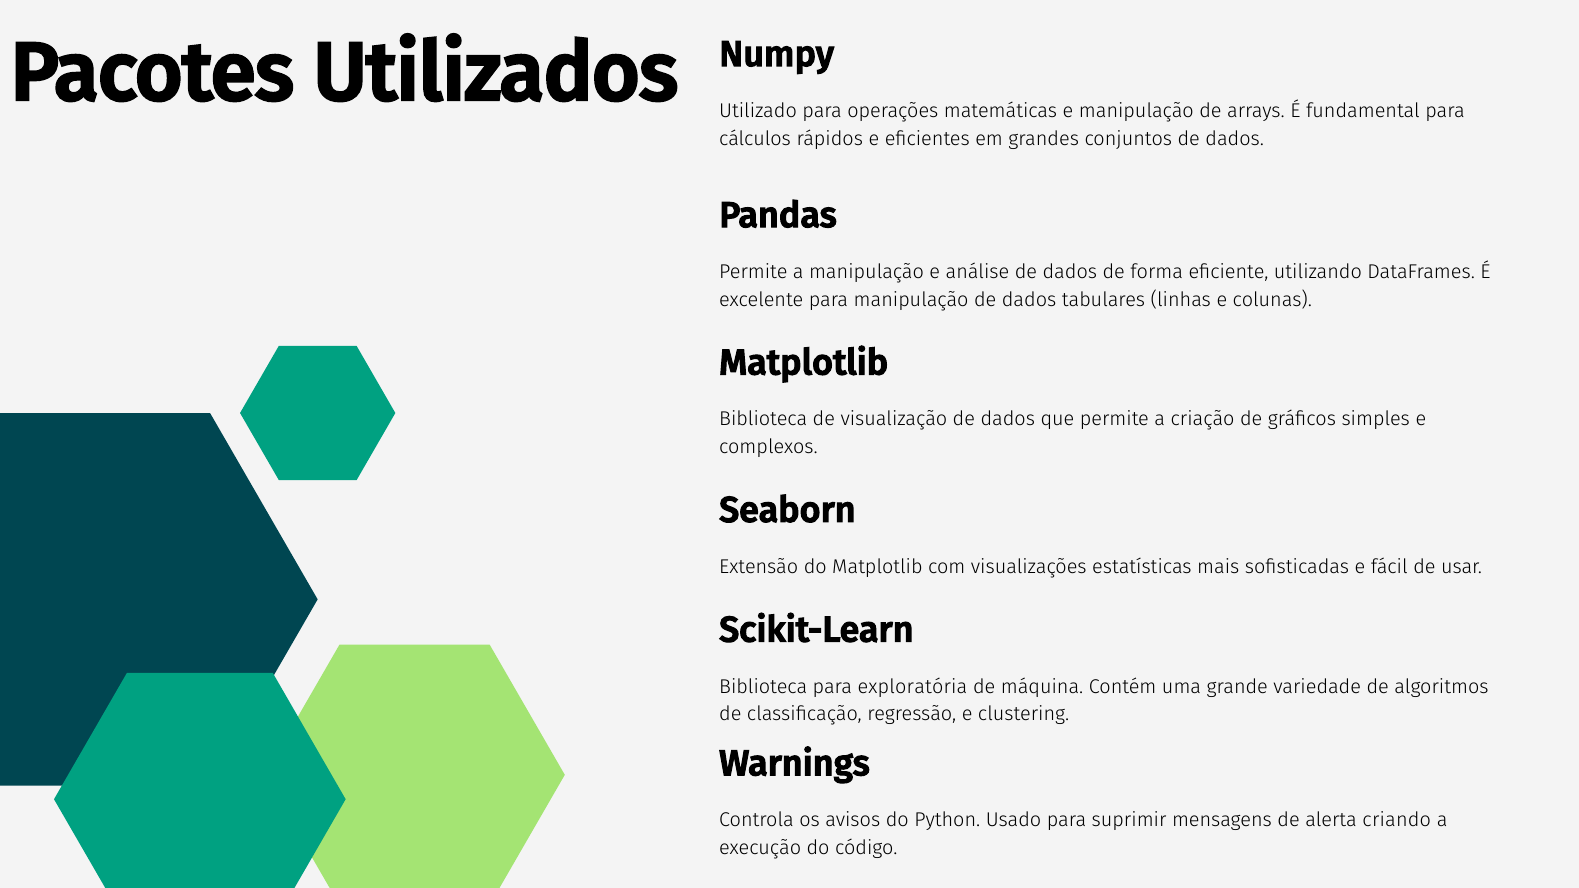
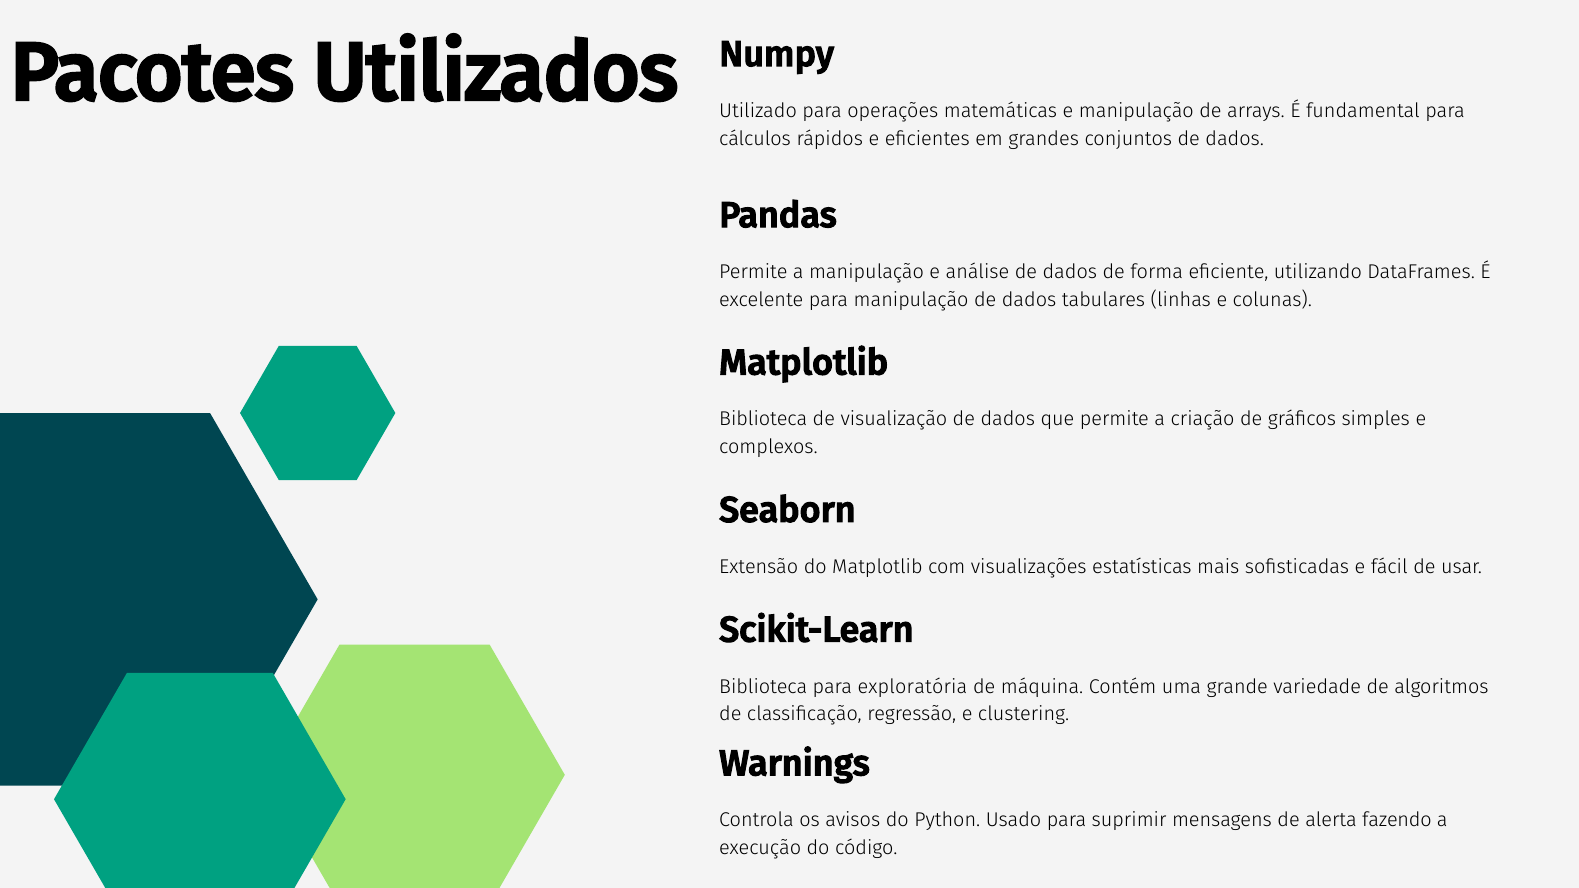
criando: criando -> fazendo
